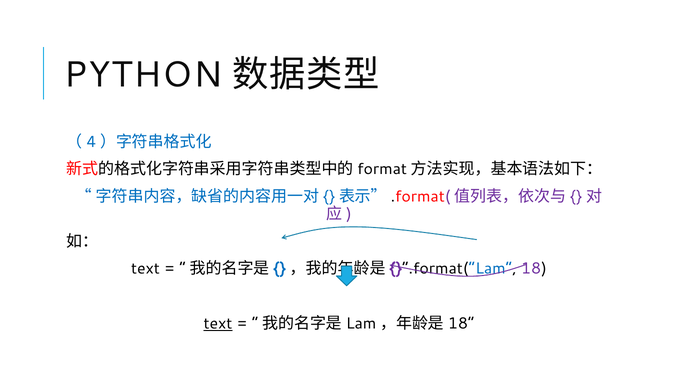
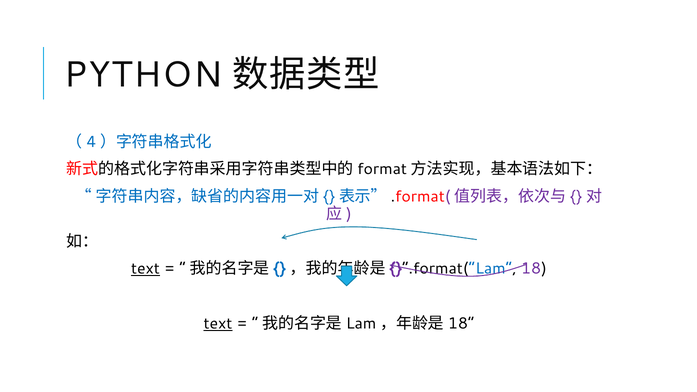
text at (145, 269) underline: none -> present
